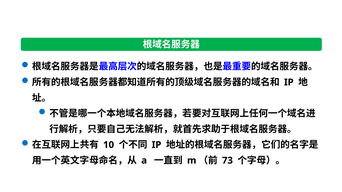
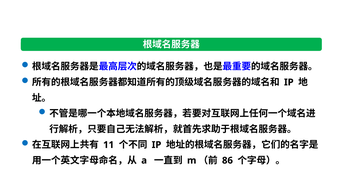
10: 10 -> 11
73: 73 -> 86
